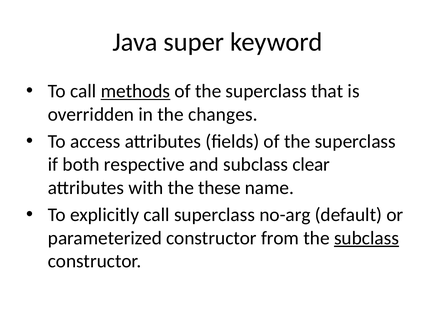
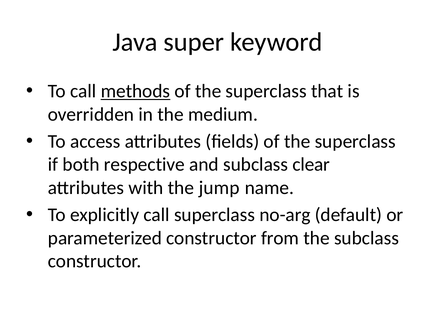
changes: changes -> medium
these: these -> jump
subclass at (366, 238) underline: present -> none
